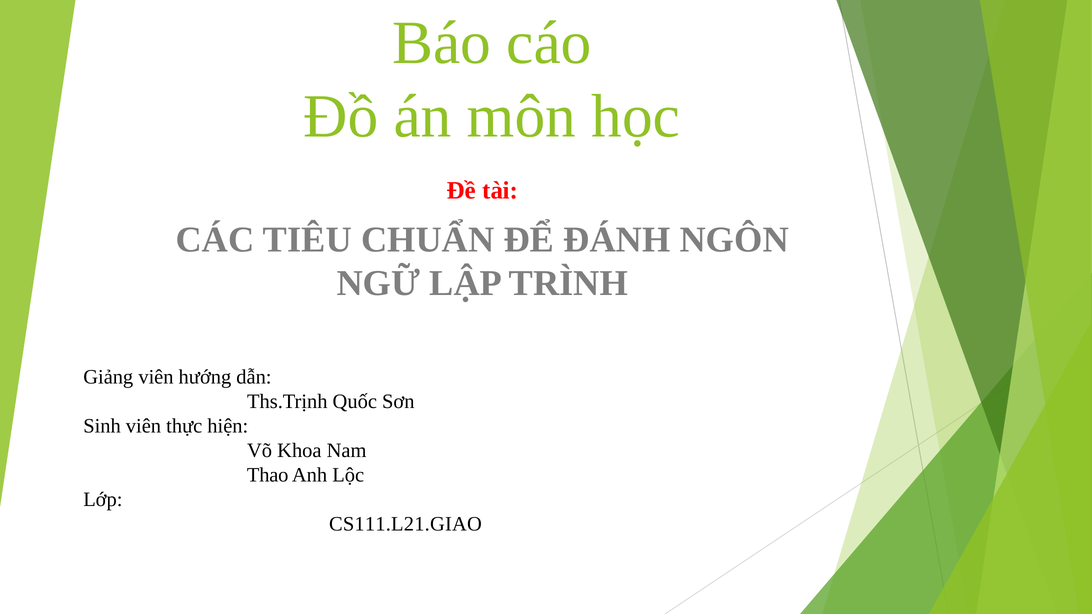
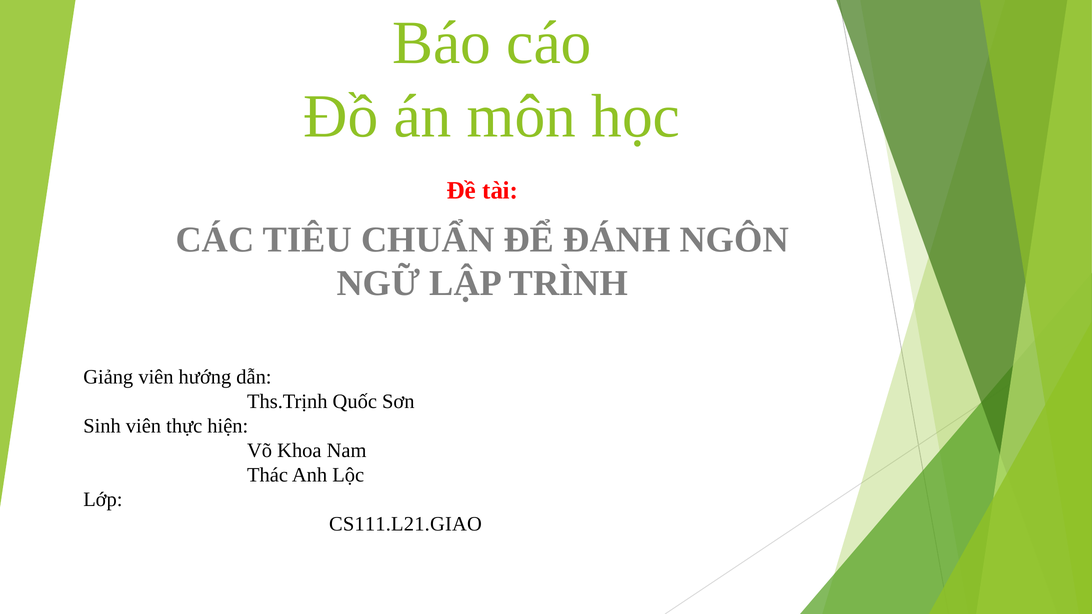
Thao: Thao -> Thác
